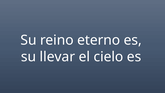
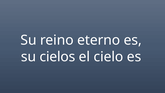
llevar: llevar -> cielos
